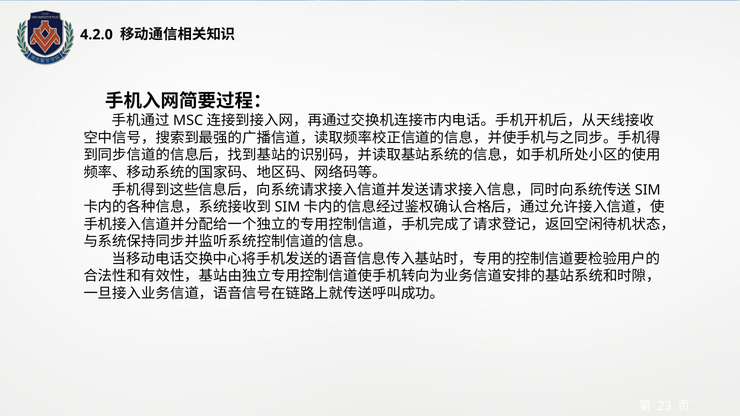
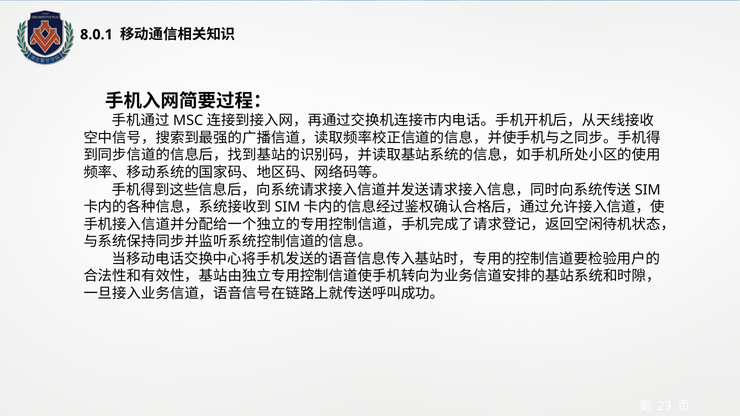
4.2.0: 4.2.0 -> 8.0.1
